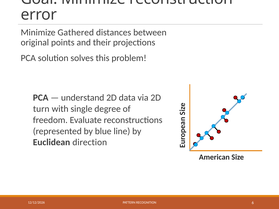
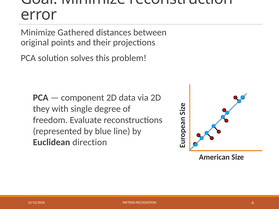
understand: understand -> component
turn: turn -> they
